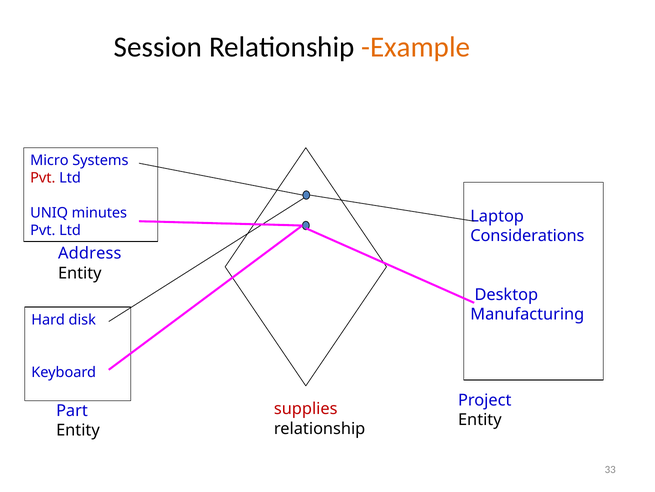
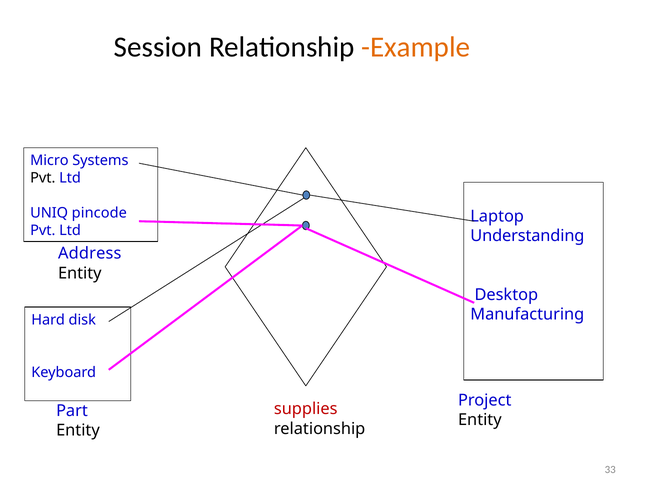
Pvt at (43, 178) colour: red -> black
minutes: minutes -> pincode
Considerations: Considerations -> Understanding
